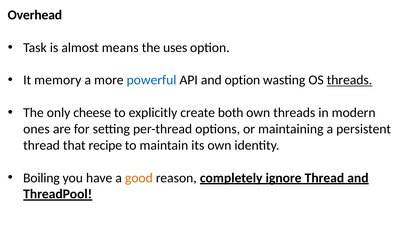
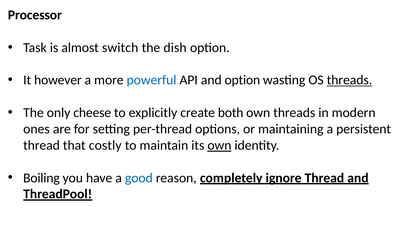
Overhead: Overhead -> Processor
means: means -> switch
uses: uses -> dish
memory: memory -> however
recipe: recipe -> costly
own at (219, 146) underline: none -> present
good colour: orange -> blue
